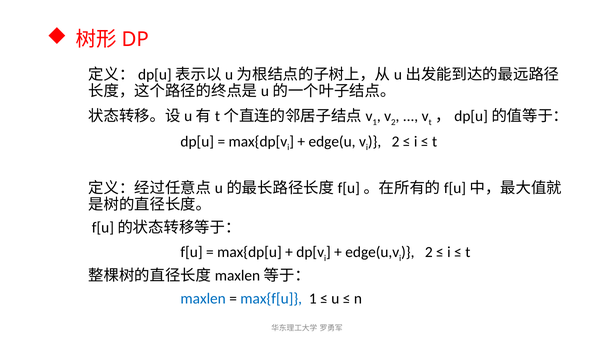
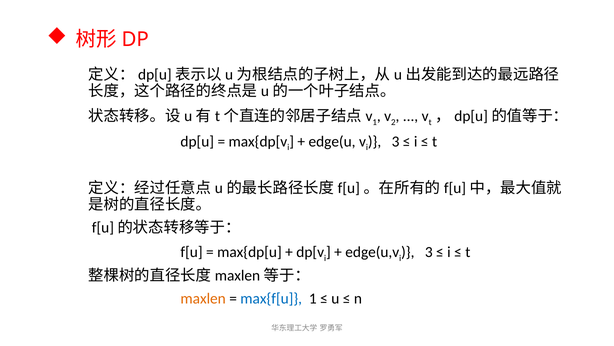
2 at (396, 141): 2 -> 3
2 at (429, 252): 2 -> 3
maxlen colour: blue -> orange
